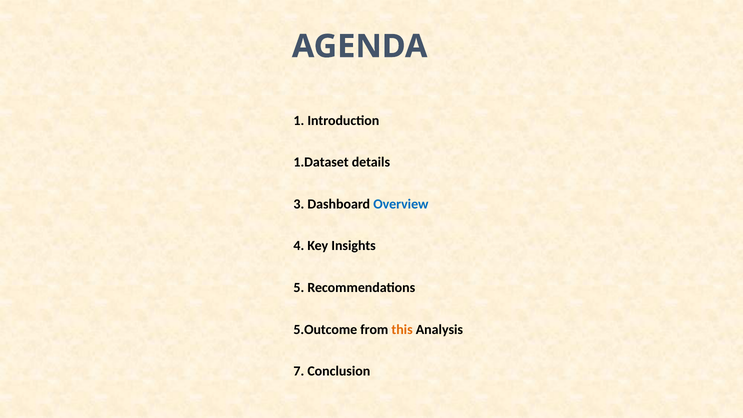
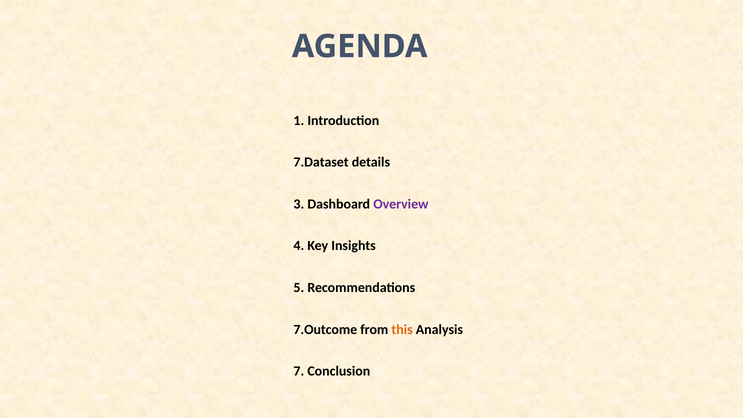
1.Dataset: 1.Dataset -> 7.Dataset
Overview colour: blue -> purple
5.Outcome: 5.Outcome -> 7.Outcome
